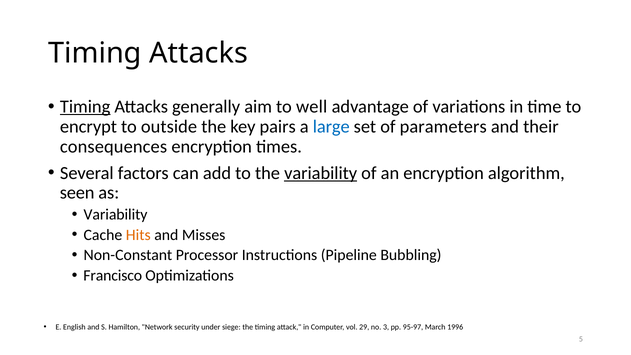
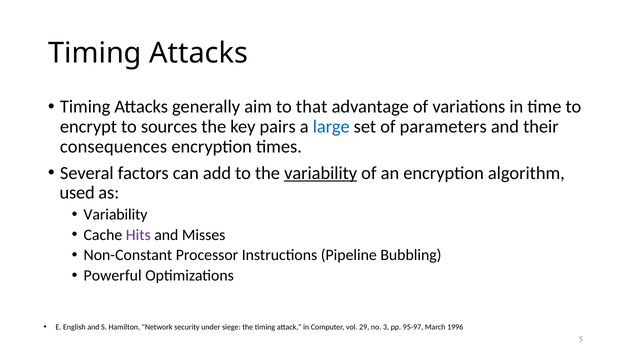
Timing at (85, 107) underline: present -> none
well: well -> that
outside: outside -> sources
seen: seen -> used
Hits colour: orange -> purple
Francisco: Francisco -> Powerful
